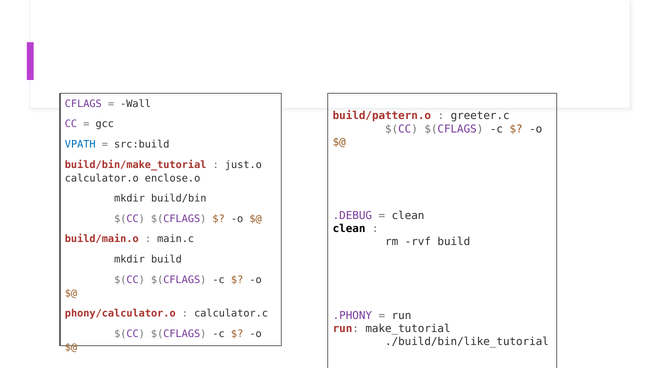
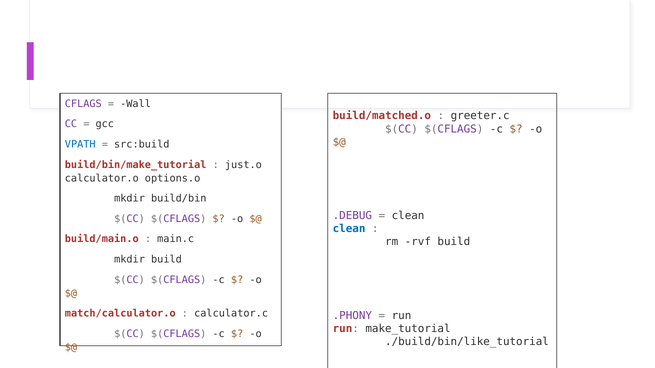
build/pattern.o: build/pattern.o -> build/matched.o
enclose.o: enclose.o -> options.o
clean at (349, 229) colour: black -> blue
phony/calculator.o: phony/calculator.o -> match/calculator.o
